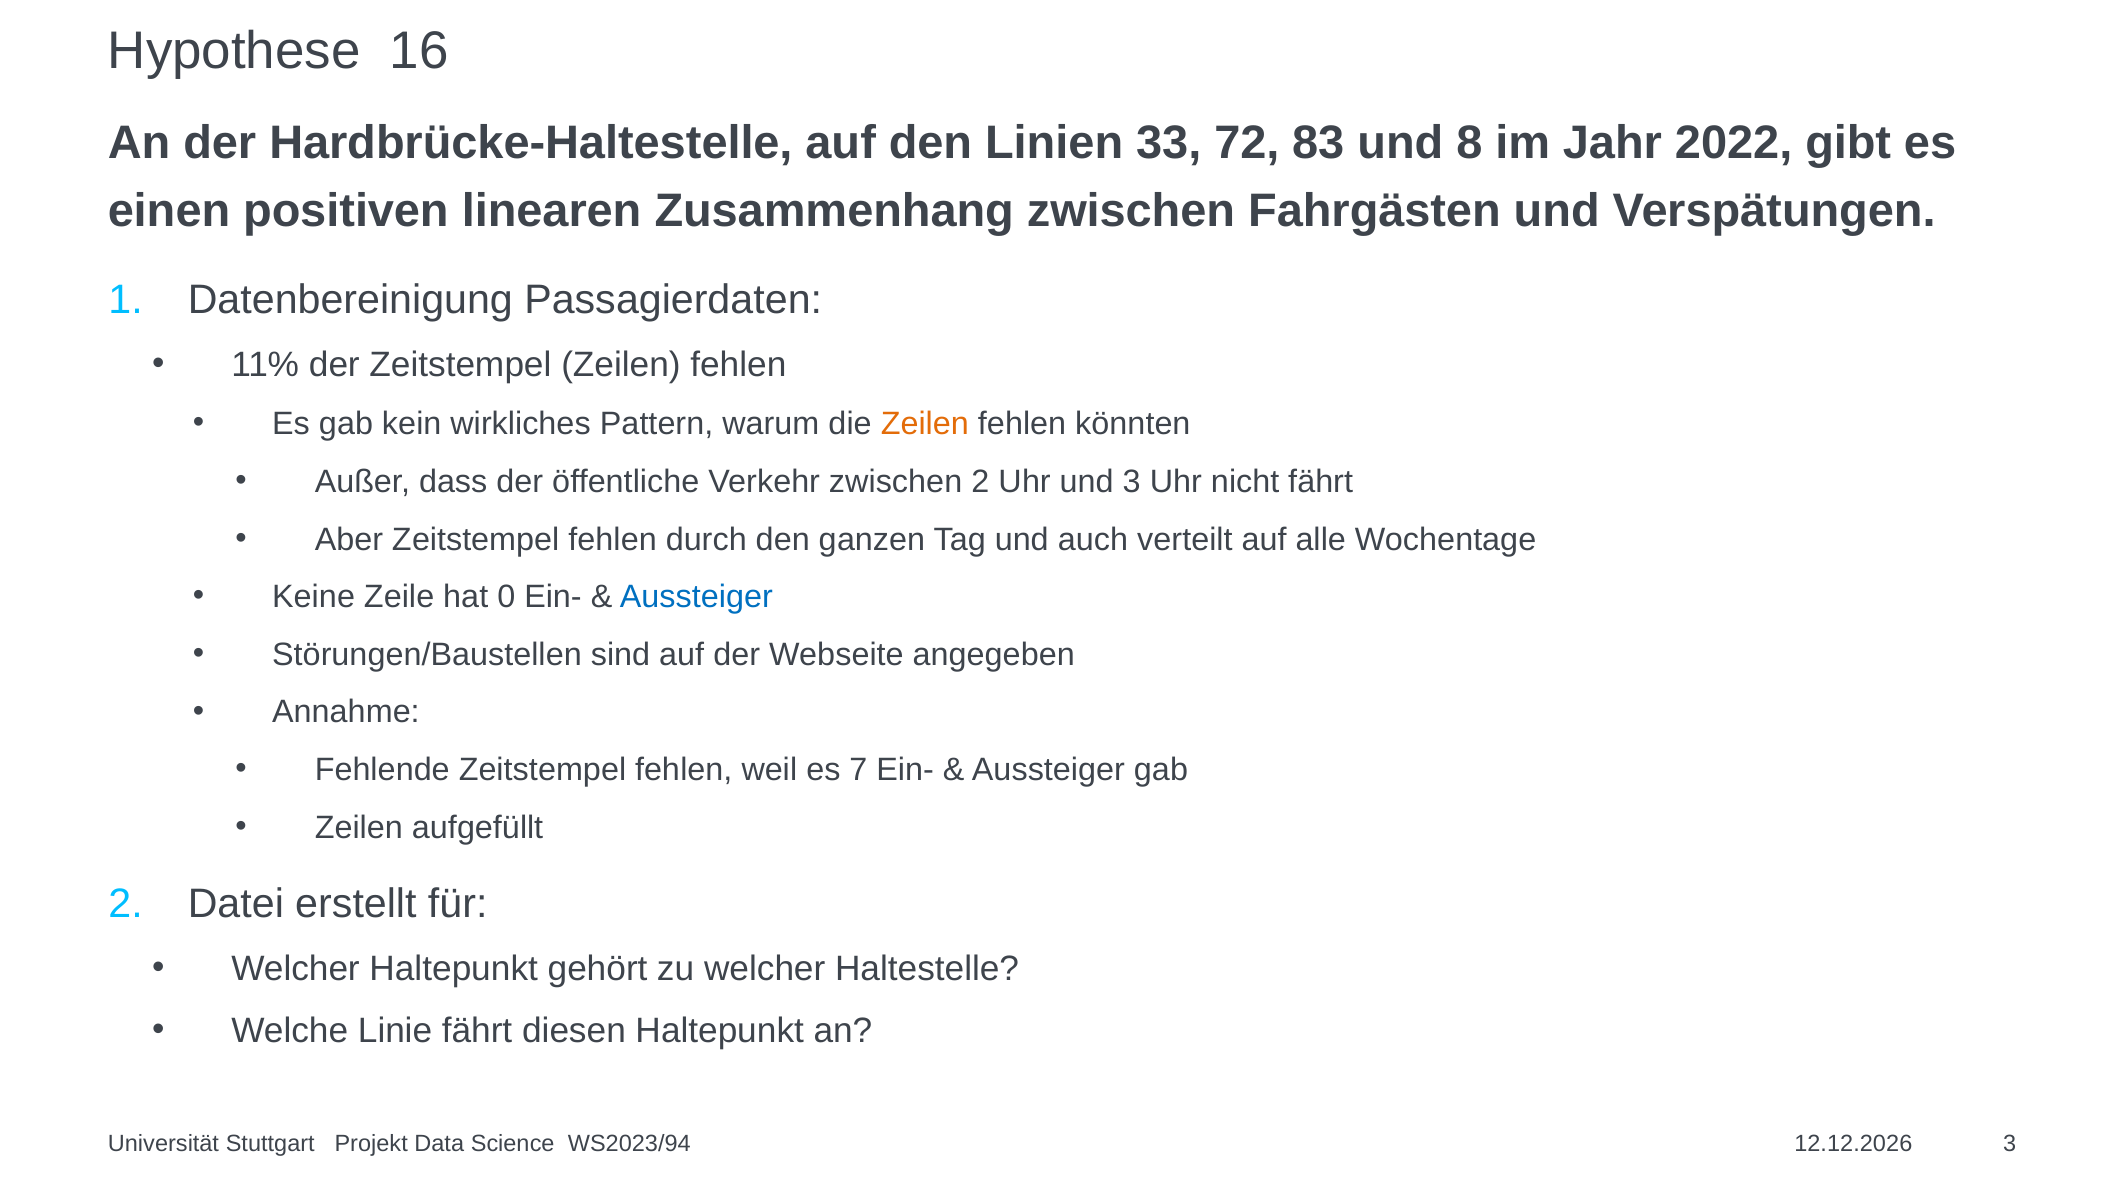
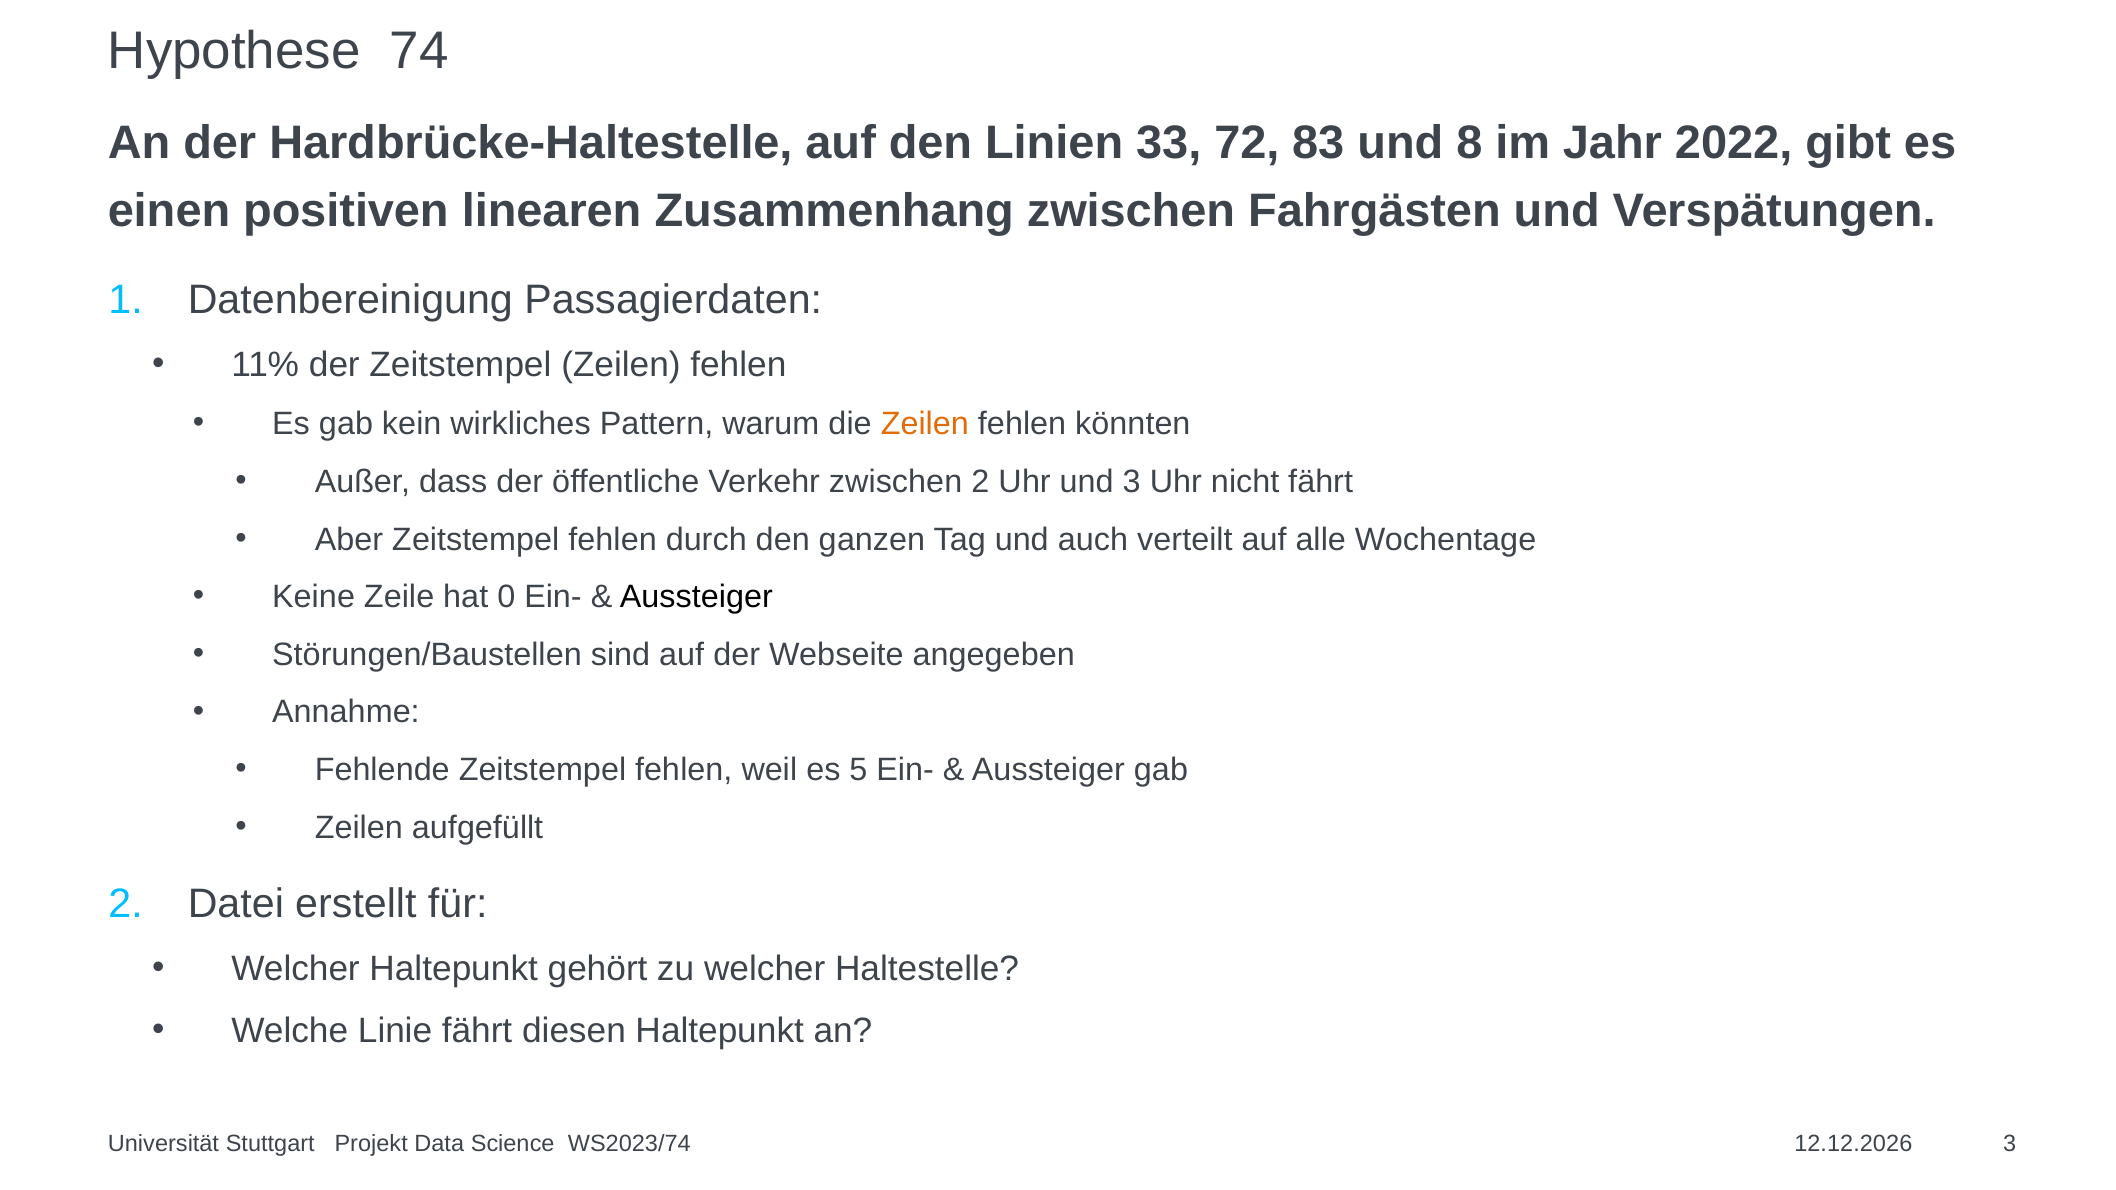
16: 16 -> 74
Aussteiger at (696, 597) colour: blue -> black
7: 7 -> 5
WS2023/94: WS2023/94 -> WS2023/74
